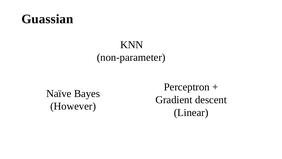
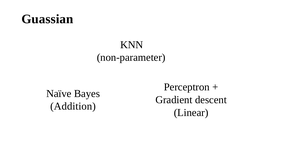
However: However -> Addition
